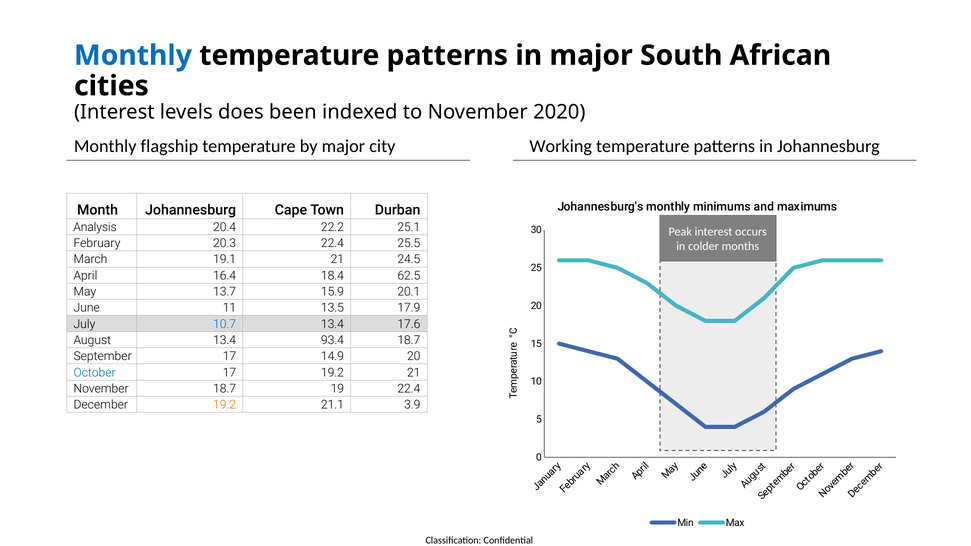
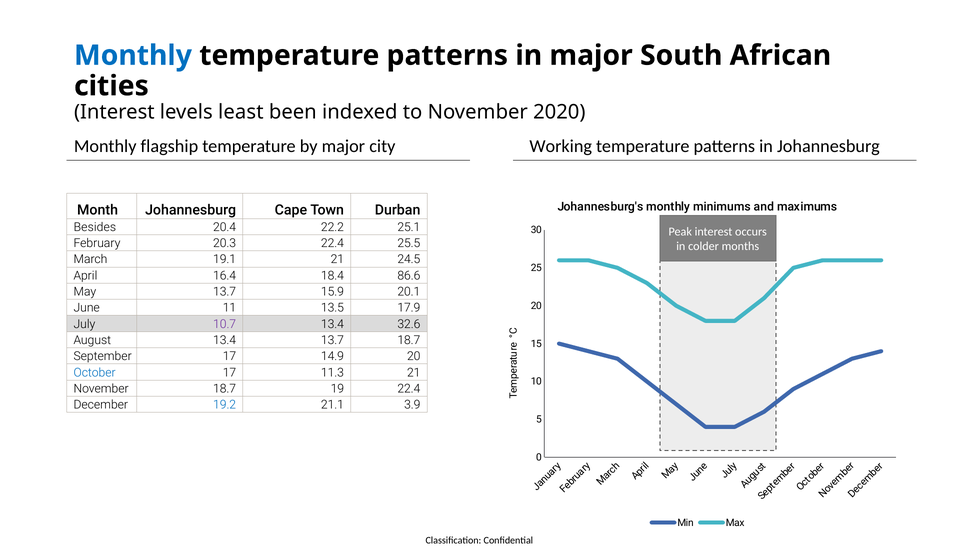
does: does -> least
Analysis: Analysis -> Besides
62.5: 62.5 -> 86.6
10.7 colour: blue -> purple
17.6: 17.6 -> 32.6
13.4 93.4: 93.4 -> 13.7
17 19.2: 19.2 -> 11.3
19.2 at (225, 405) colour: orange -> blue
